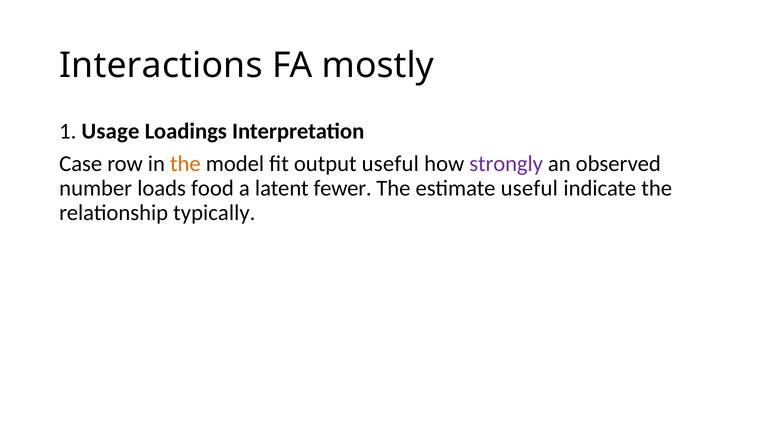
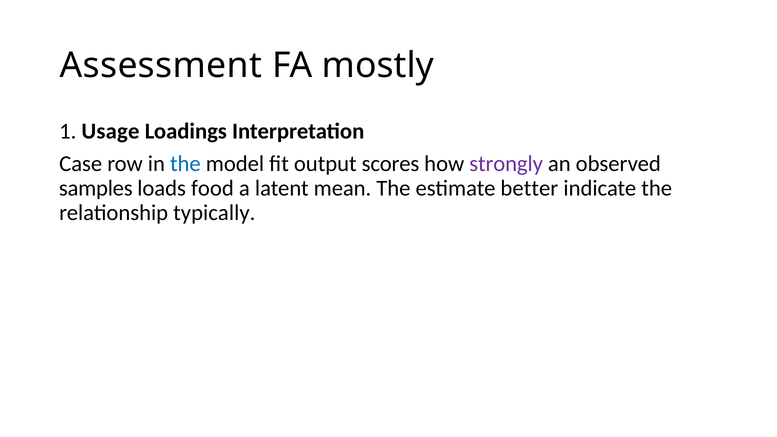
Interactions: Interactions -> Assessment
the at (185, 164) colour: orange -> blue
output useful: useful -> scores
number: number -> samples
fewer: fewer -> mean
estimate useful: useful -> better
